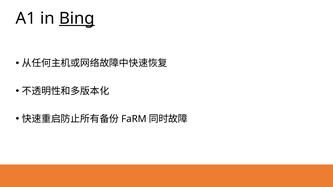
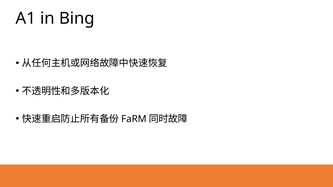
Bing underline: present -> none
